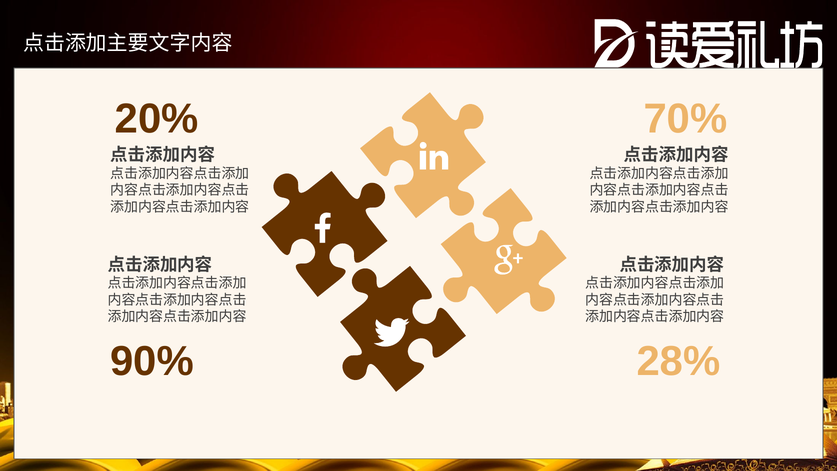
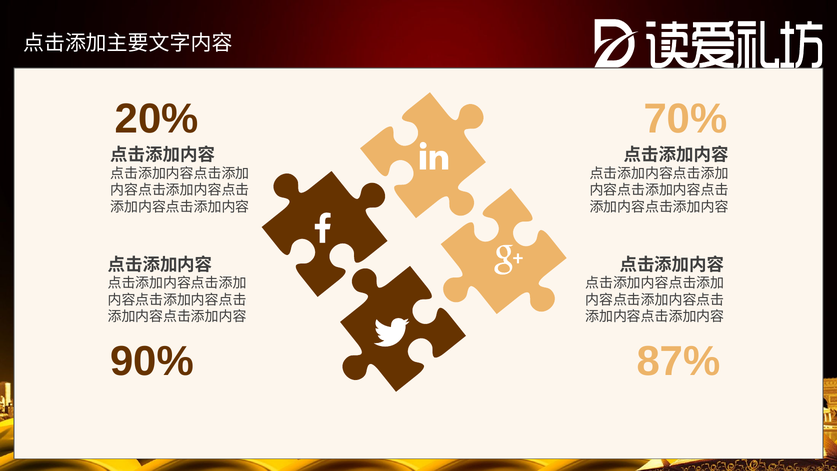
28%: 28% -> 87%
